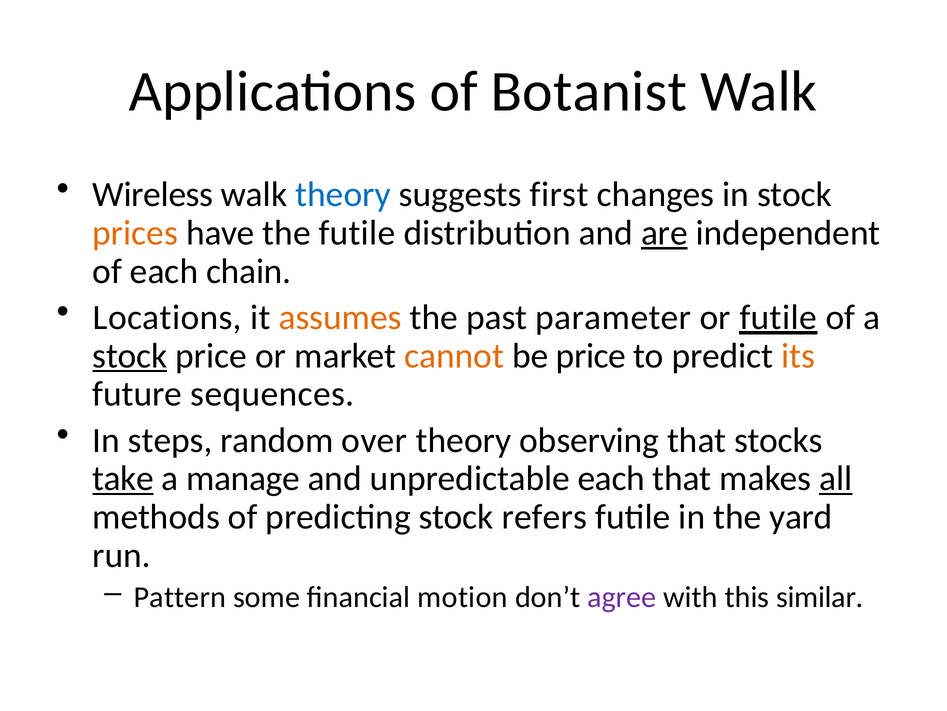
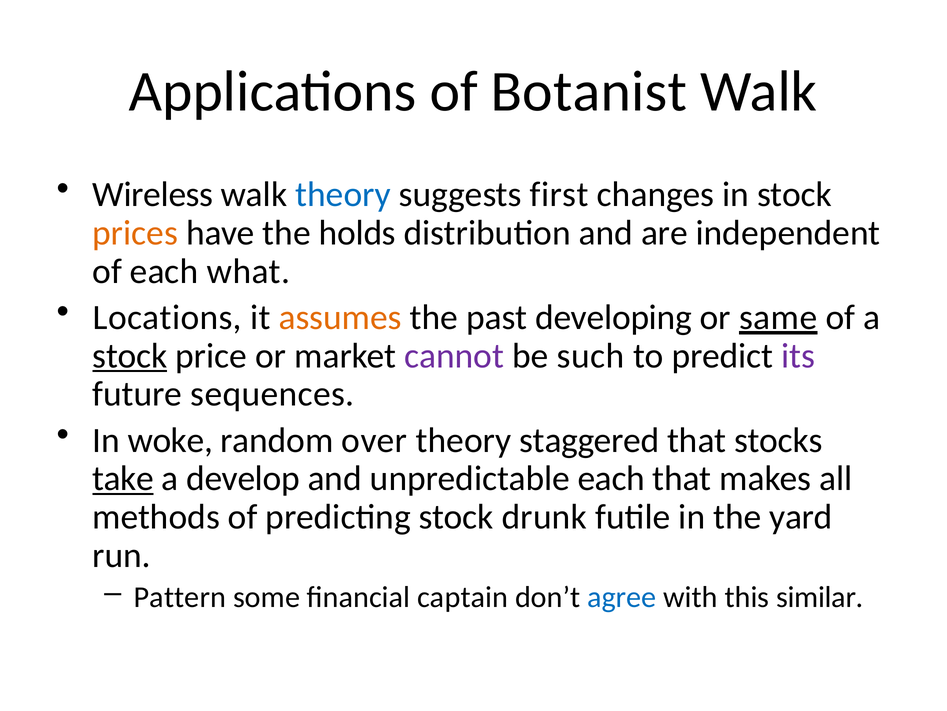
the futile: futile -> holds
are underline: present -> none
chain: chain -> what
parameter: parameter -> developing
or futile: futile -> same
cannot colour: orange -> purple
be price: price -> such
its colour: orange -> purple
steps: steps -> woke
observing: observing -> staggered
manage: manage -> develop
all underline: present -> none
refers: refers -> drunk
motion: motion -> captain
agree colour: purple -> blue
